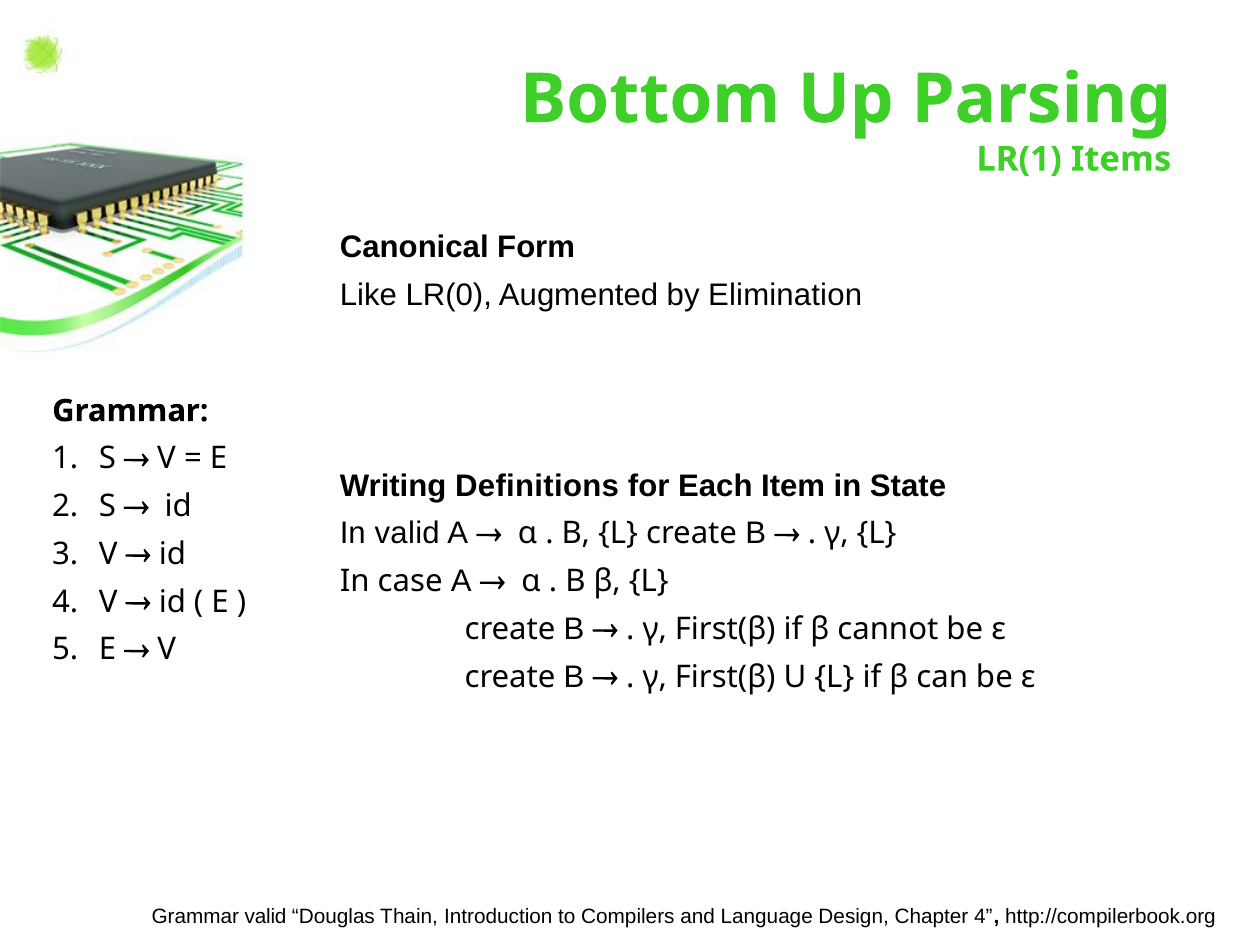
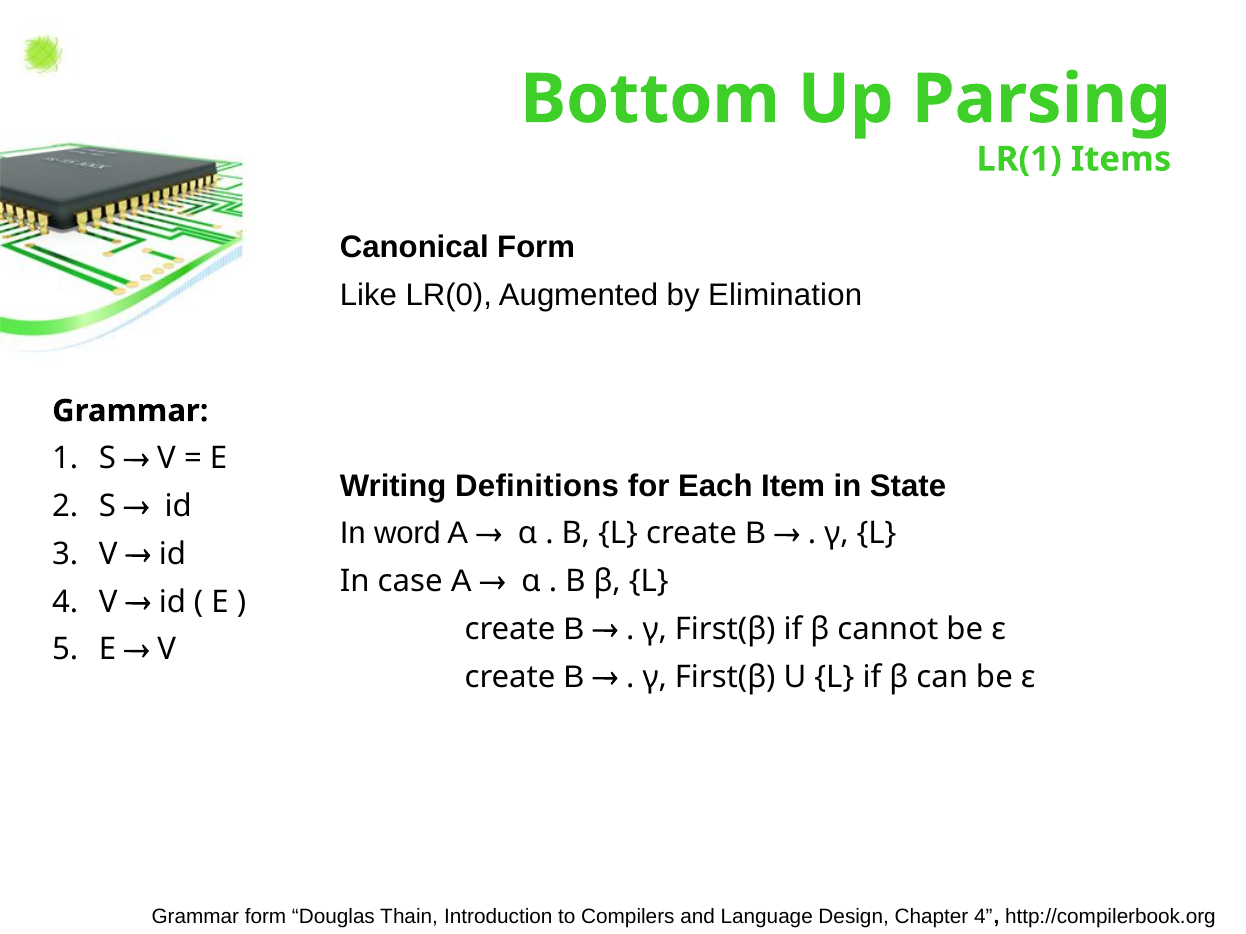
In valid: valid -> word
Grammar valid: valid -> form
